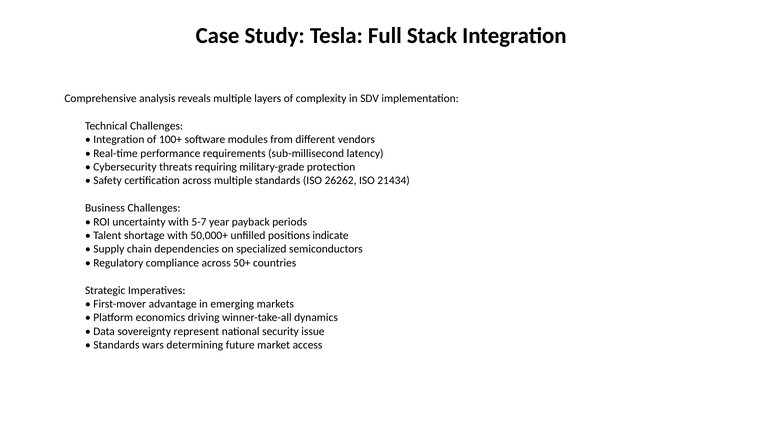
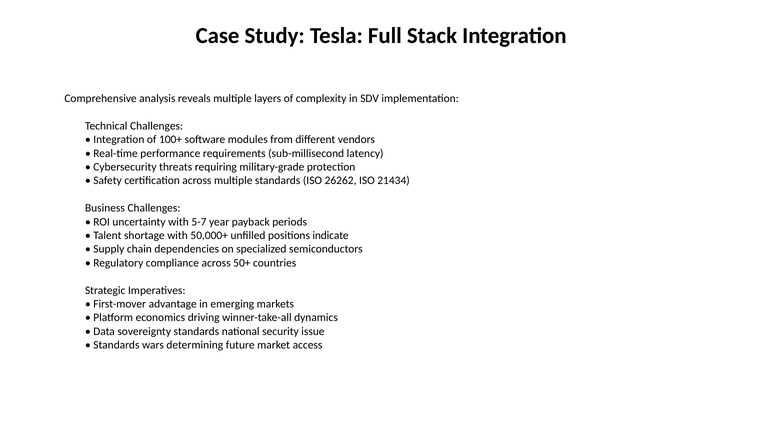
sovereignty represent: represent -> standards
